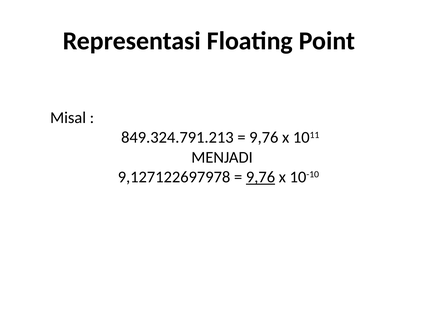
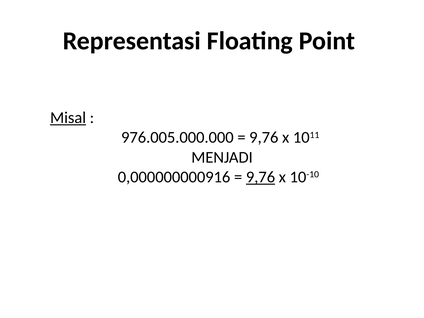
Misal underline: none -> present
849.324.791.213: 849.324.791.213 -> 976.005.000.000
9,127122697978: 9,127122697978 -> 0,000000000916
